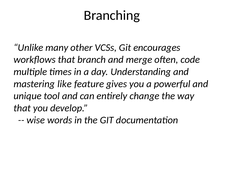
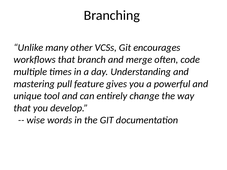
like: like -> pull
